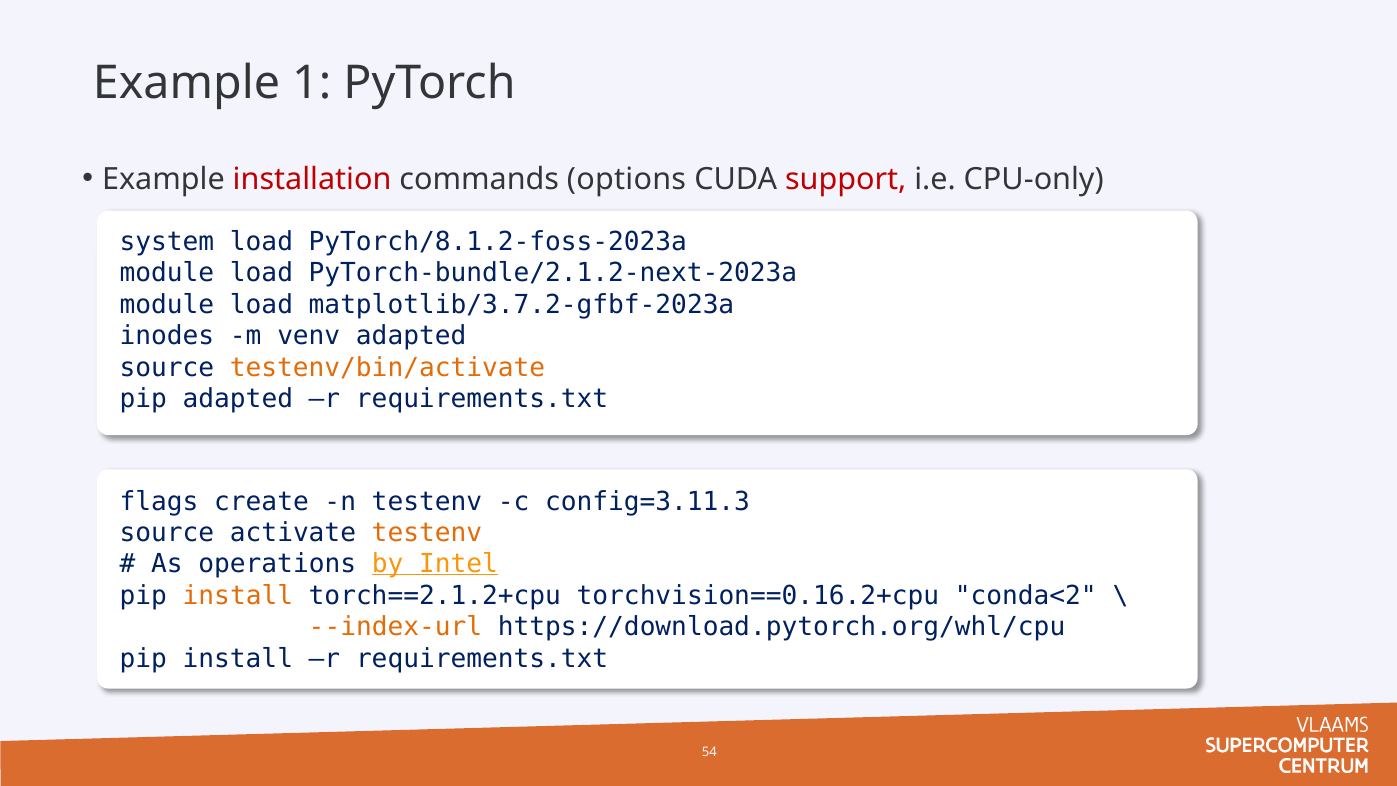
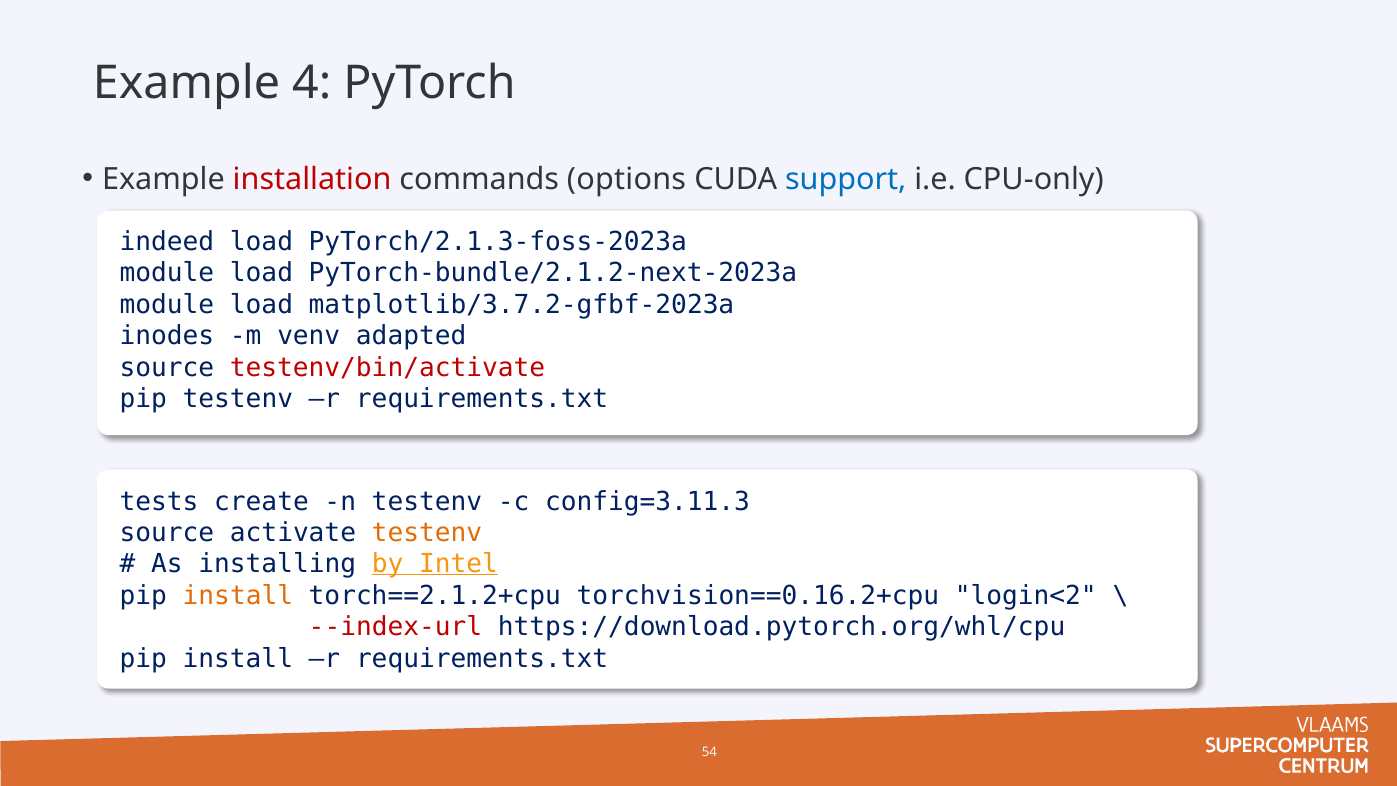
1: 1 -> 4
support colour: red -> blue
system: system -> indeed
PyTorch/8.1.2-foss-2023a: PyTorch/8.1.2-foss-2023a -> PyTorch/2.1.3-foss-2023a
testenv/bin/activate colour: orange -> red
pip adapted: adapted -> testenv
flags: flags -> tests
operations: operations -> installing
conda<2: conda<2 -> login<2
--index-url colour: orange -> red
